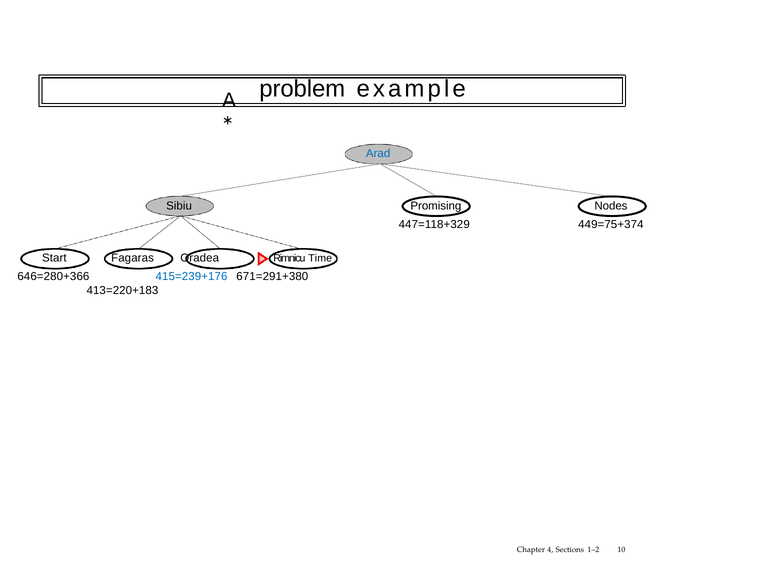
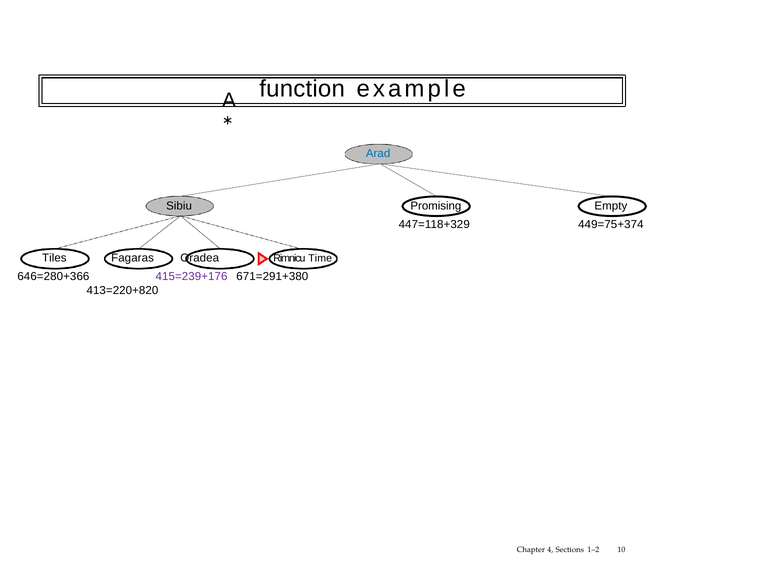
problem: problem -> function
Nodes: Nodes -> Empty
Start: Start -> Tiles
415=239+176 colour: blue -> purple
413=220+183: 413=220+183 -> 413=220+820
